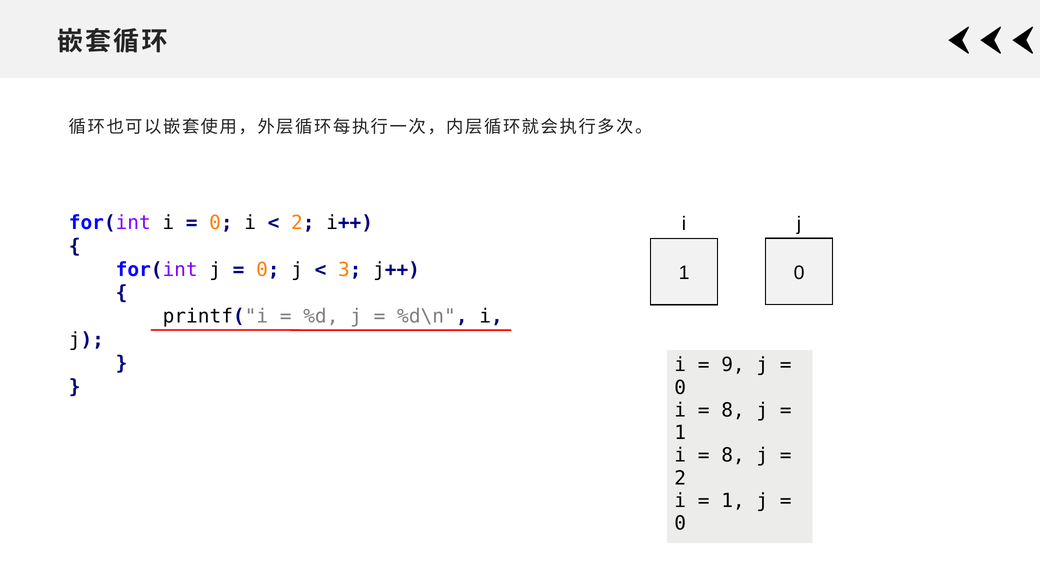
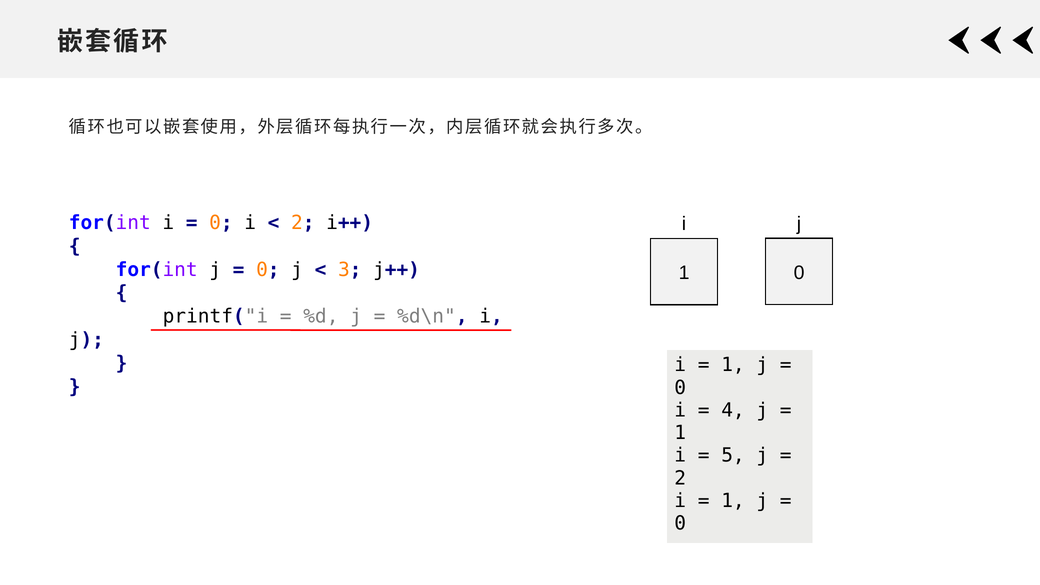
9 at (733, 365): 9 -> 1
8 at (733, 410): 8 -> 4
8 at (733, 455): 8 -> 5
